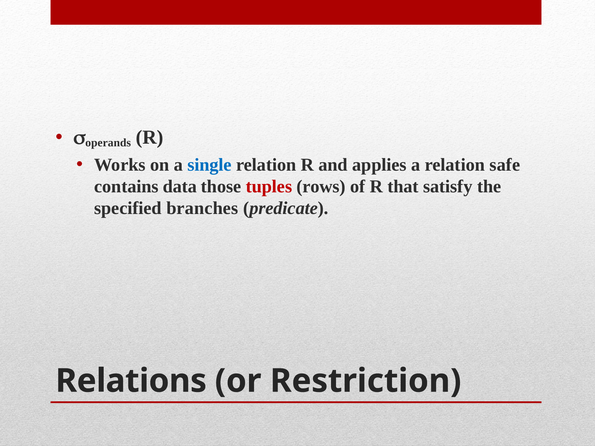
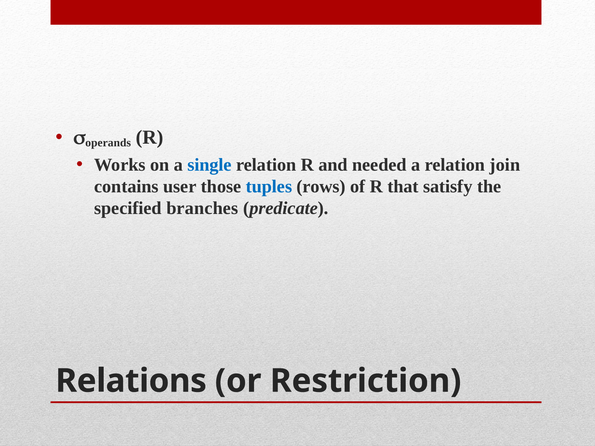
applies: applies -> needed
safe: safe -> join
data: data -> user
tuples colour: red -> blue
